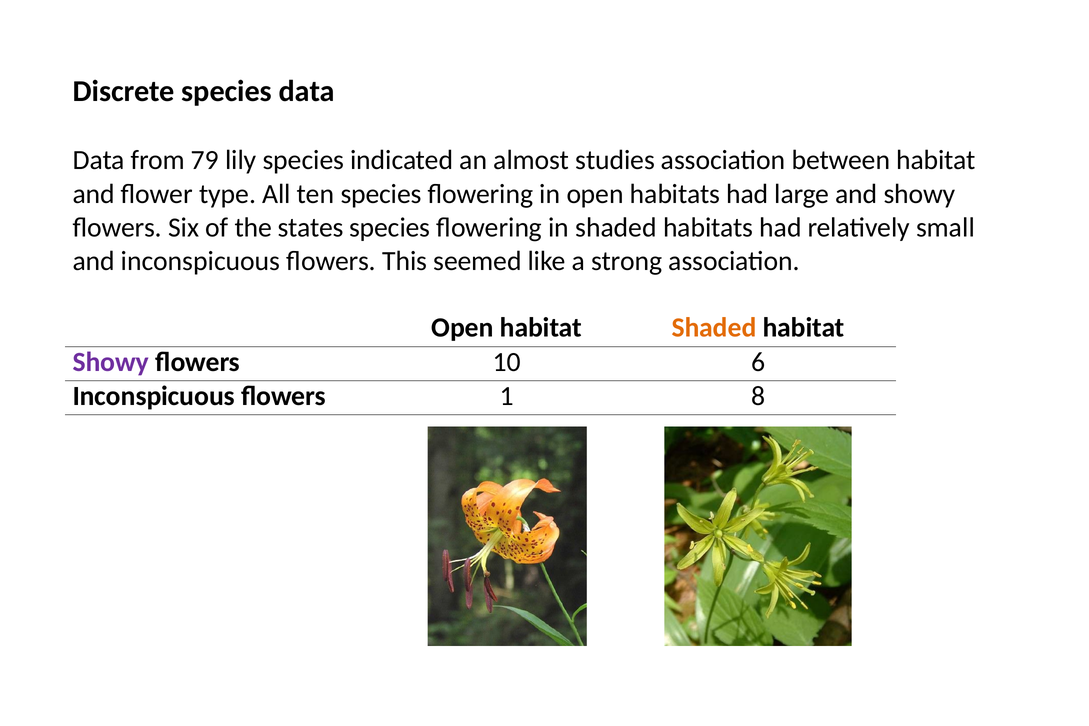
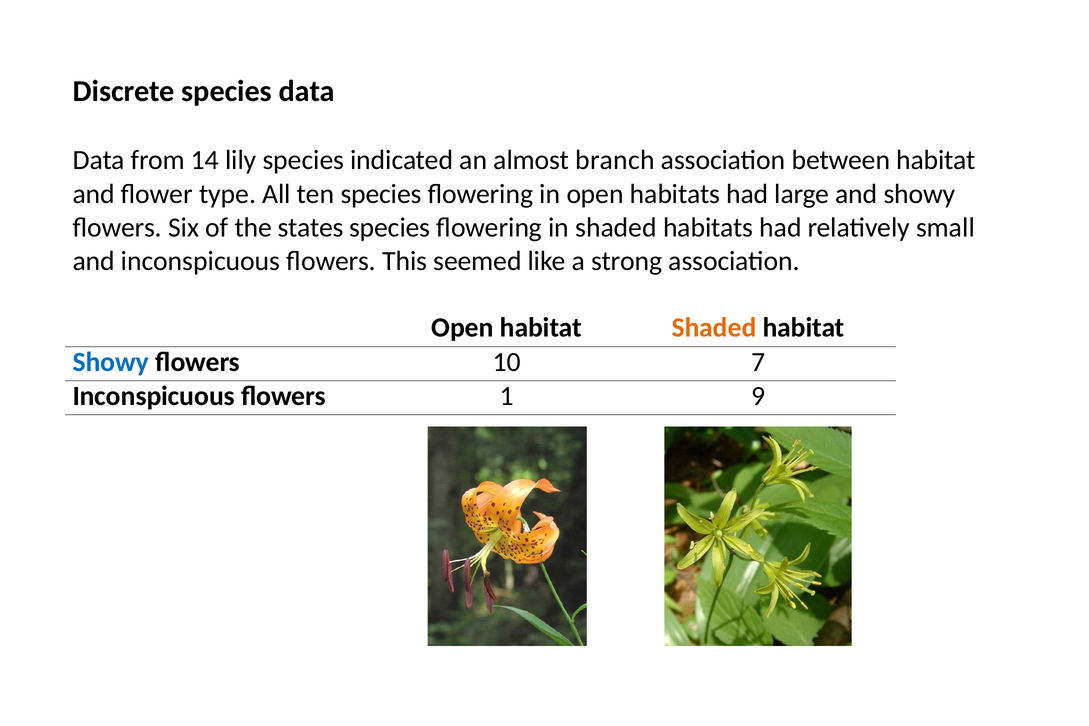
79: 79 -> 14
studies: studies -> branch
Showy at (111, 362) colour: purple -> blue
6: 6 -> 7
8: 8 -> 9
